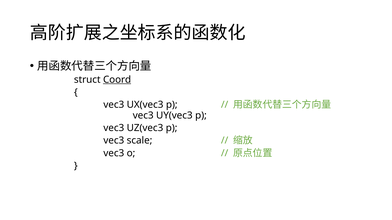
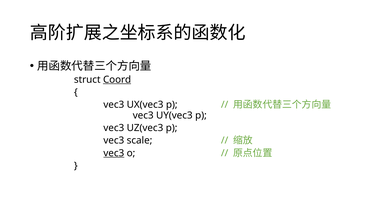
vec3 at (114, 153) underline: none -> present
